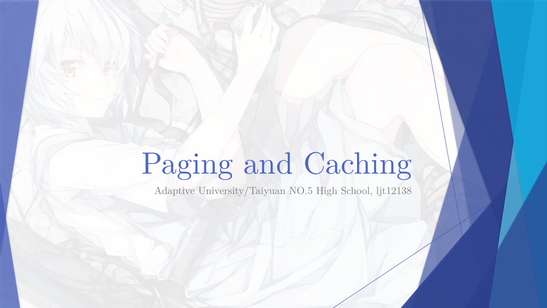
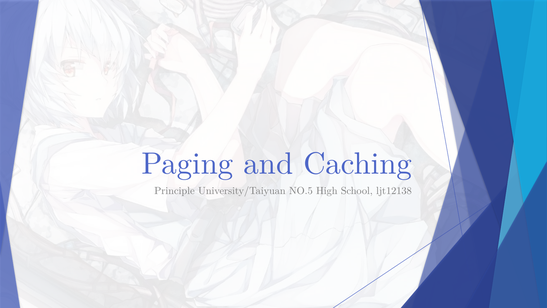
Adaptive: Adaptive -> Principle
